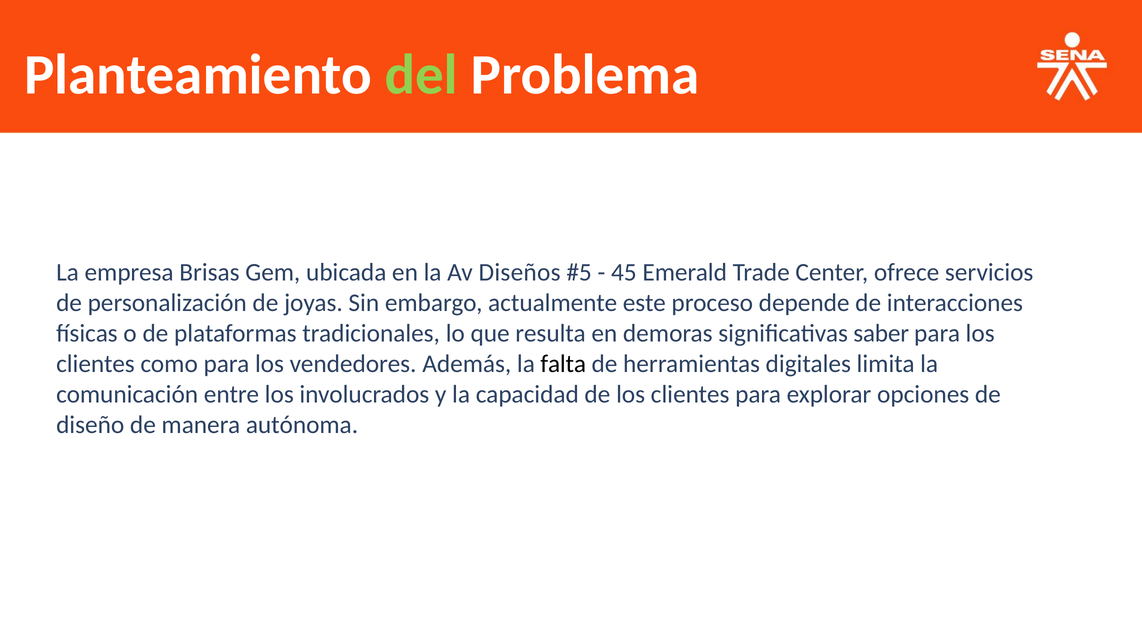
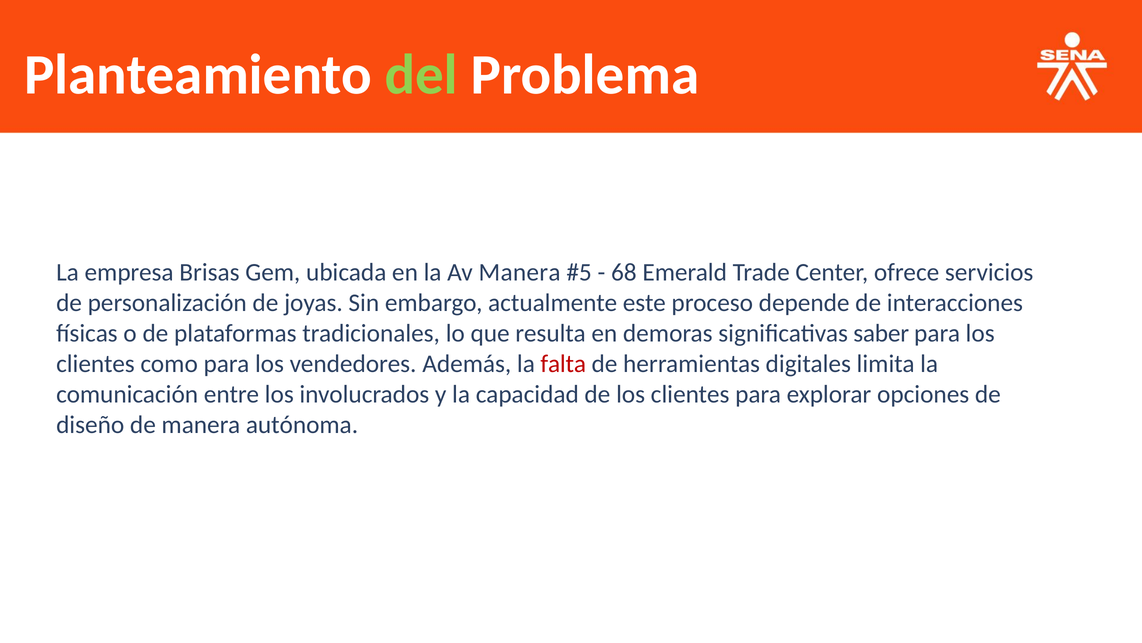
Av Diseños: Diseños -> Manera
45: 45 -> 68
falta colour: black -> red
